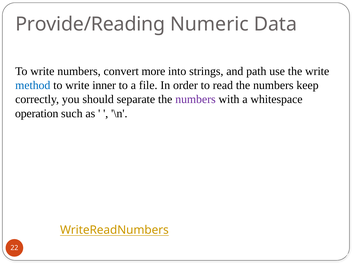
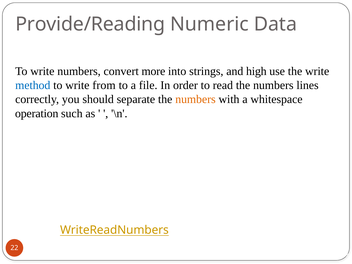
path: path -> high
inner: inner -> from
keep: keep -> lines
numbers at (195, 99) colour: purple -> orange
